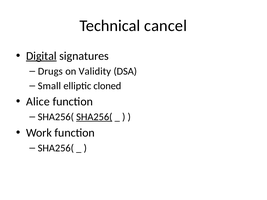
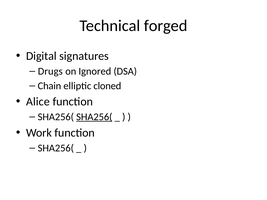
cancel: cancel -> forged
Digital underline: present -> none
Validity: Validity -> Ignored
Small: Small -> Chain
